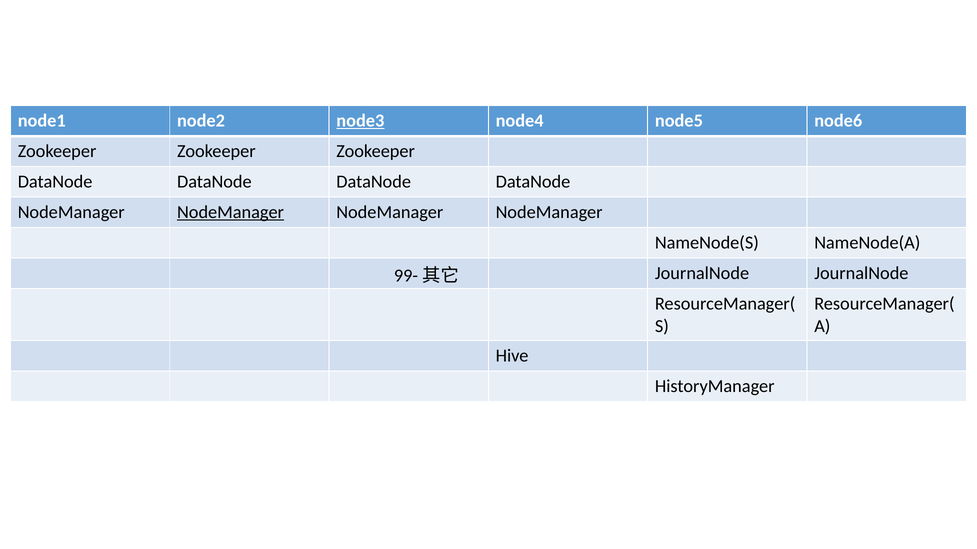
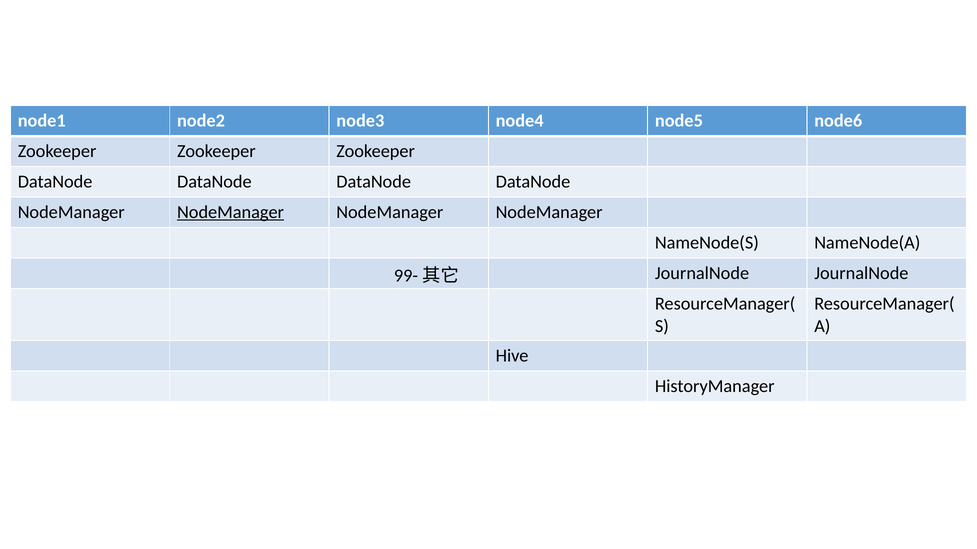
node3 underline: present -> none
